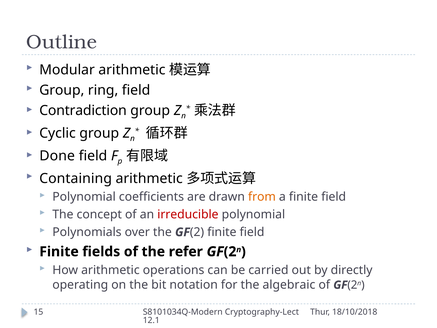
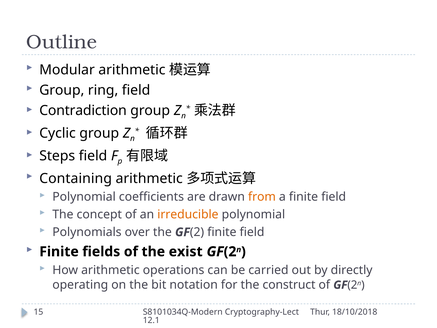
Done: Done -> Steps
irreducible colour: red -> orange
refer: refer -> exist
algebraic: algebraic -> construct
